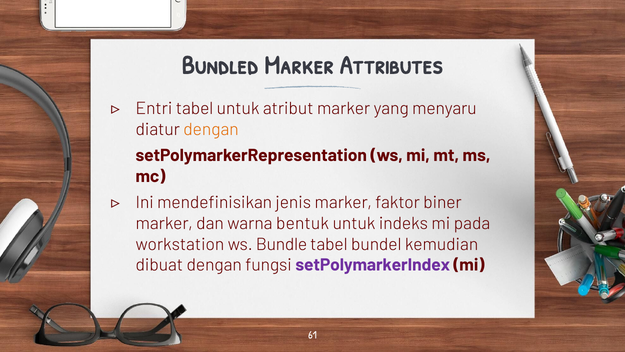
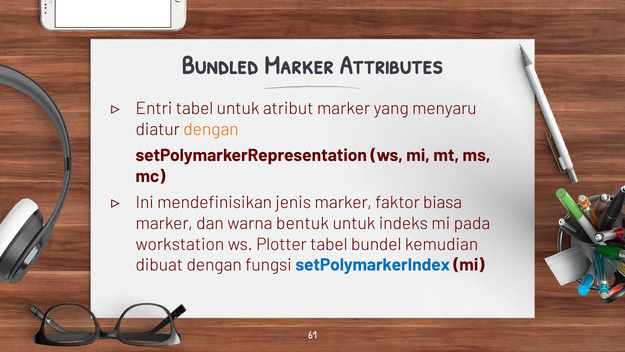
biner: biner -> biasa
Bundle: Bundle -> Plotter
setPolymarkerIndex colour: purple -> blue
